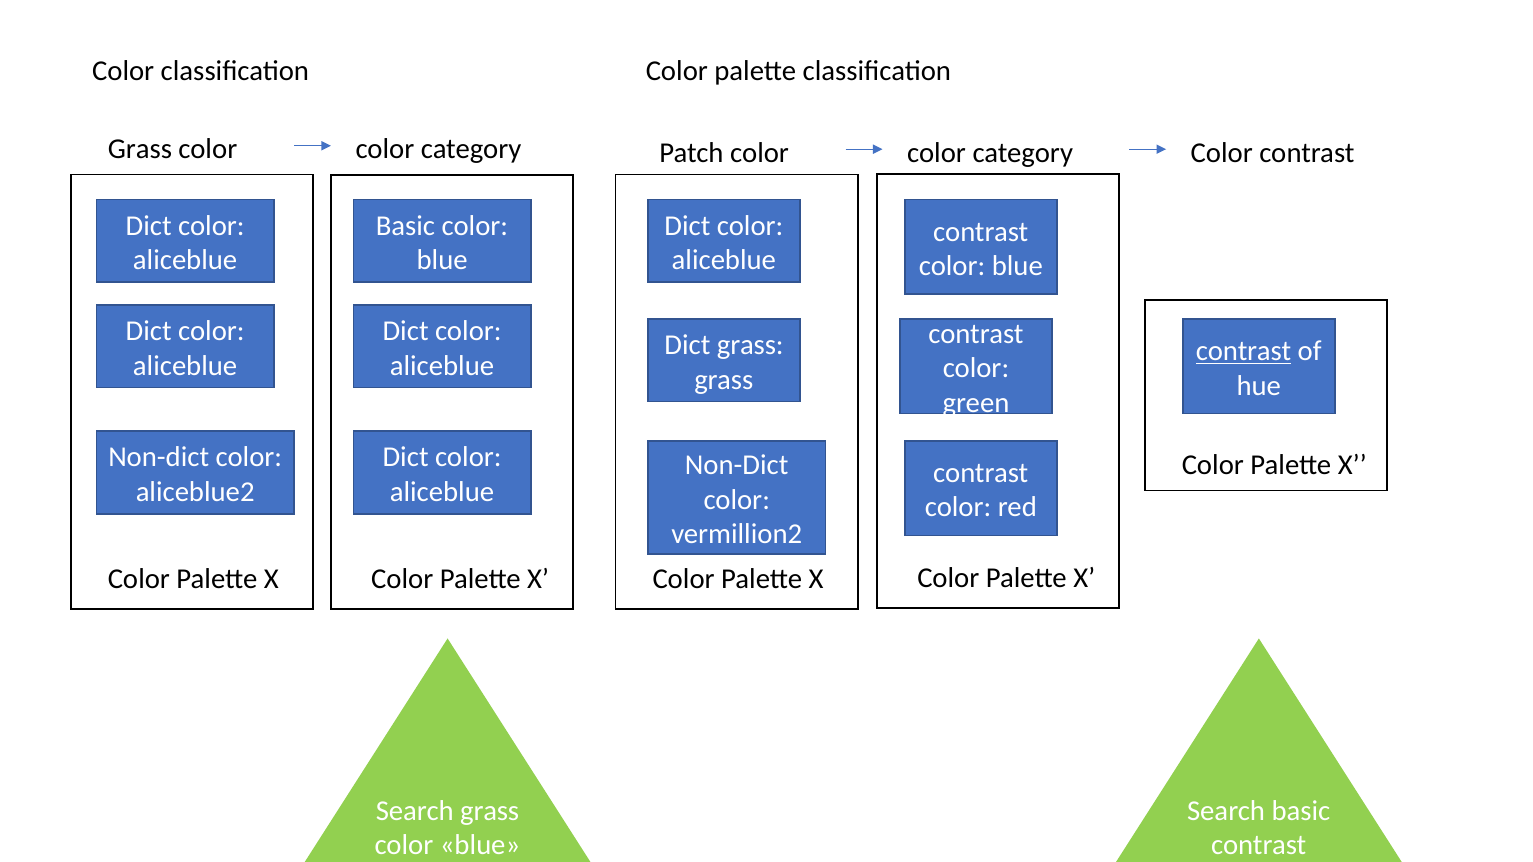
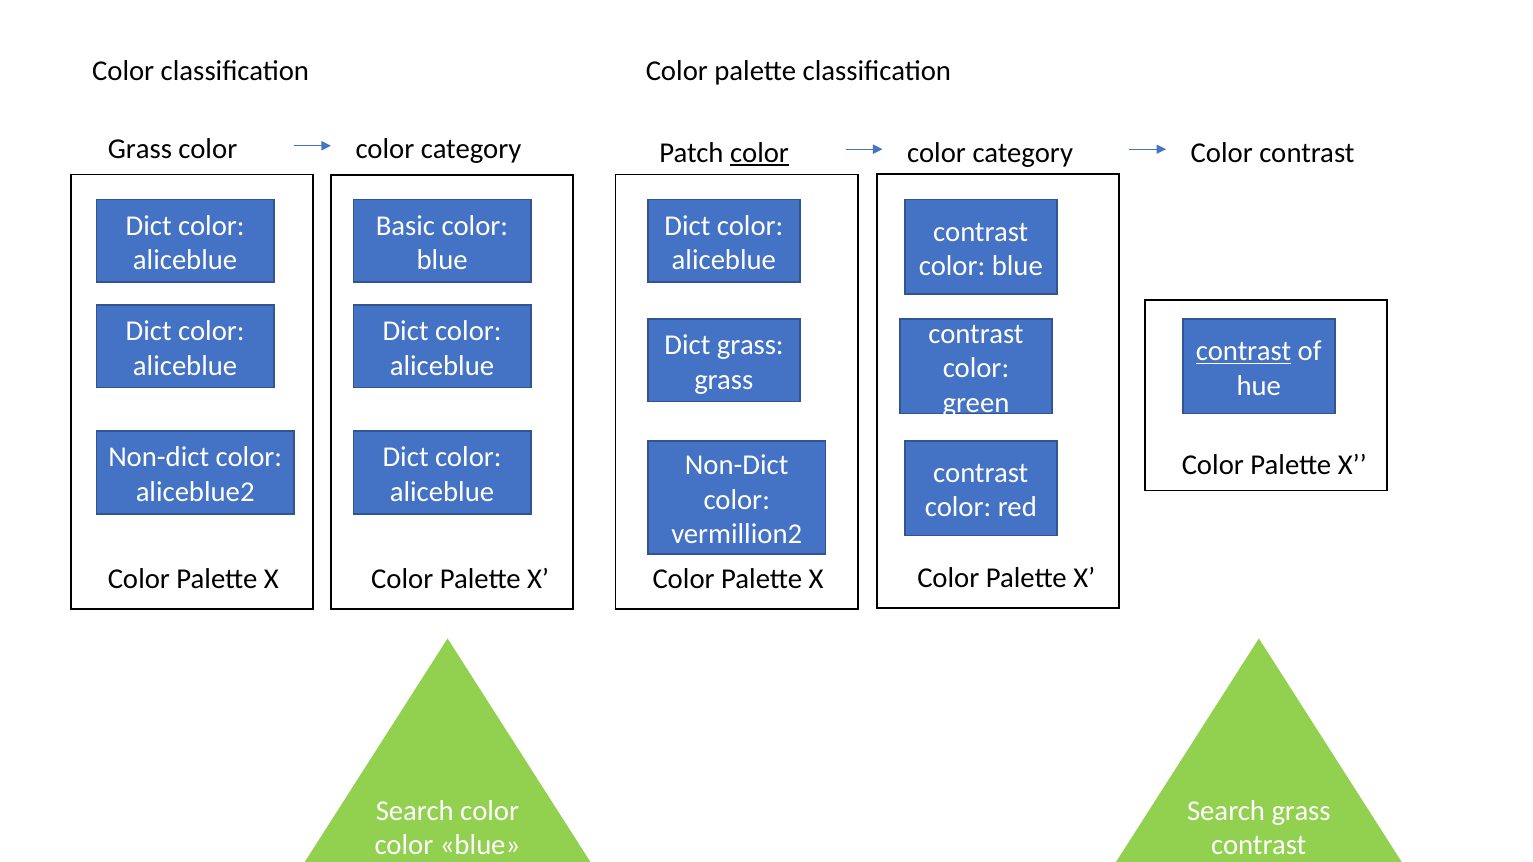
color at (760, 153) underline: none -> present
Search grass: grass -> color
Search basic: basic -> grass
